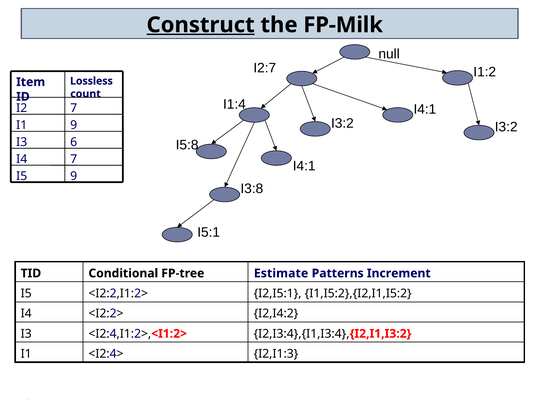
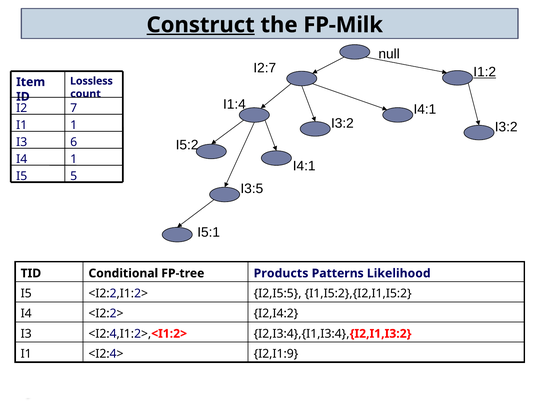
I1:2 underline: none -> present
I1 9: 9 -> 1
I5:8: I5:8 -> I5:2
I4 7: 7 -> 1
I5 9: 9 -> 5
I3:8: I3:8 -> I3:5
Estimate: Estimate -> Products
Increment: Increment -> Likelihood
I2,I5:1: I2,I5:1 -> I2,I5:5
I2,I1:3: I2,I1:3 -> I2,I1:9
